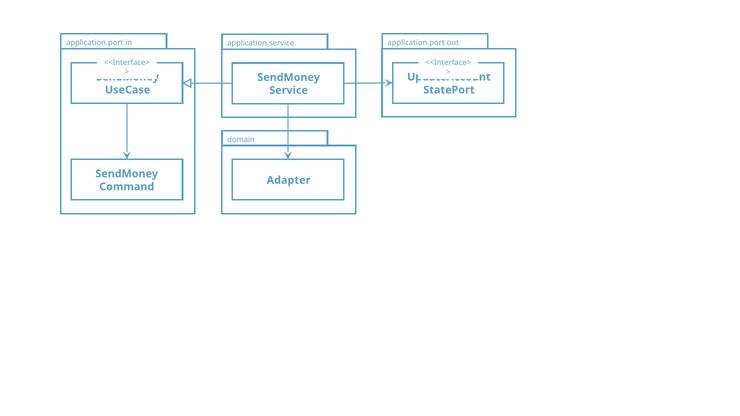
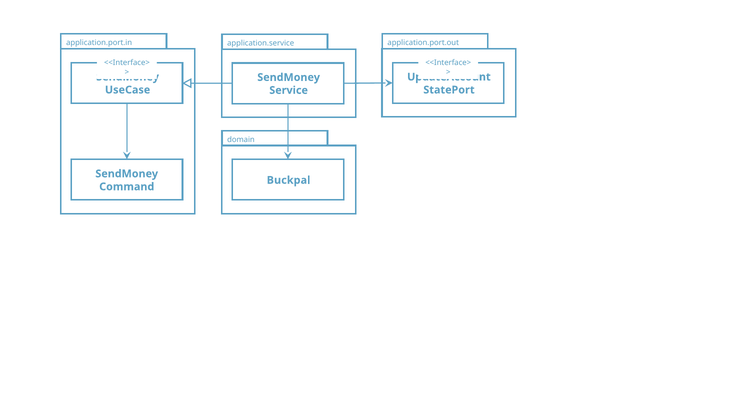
Adapter: Adapter -> Buckpal
